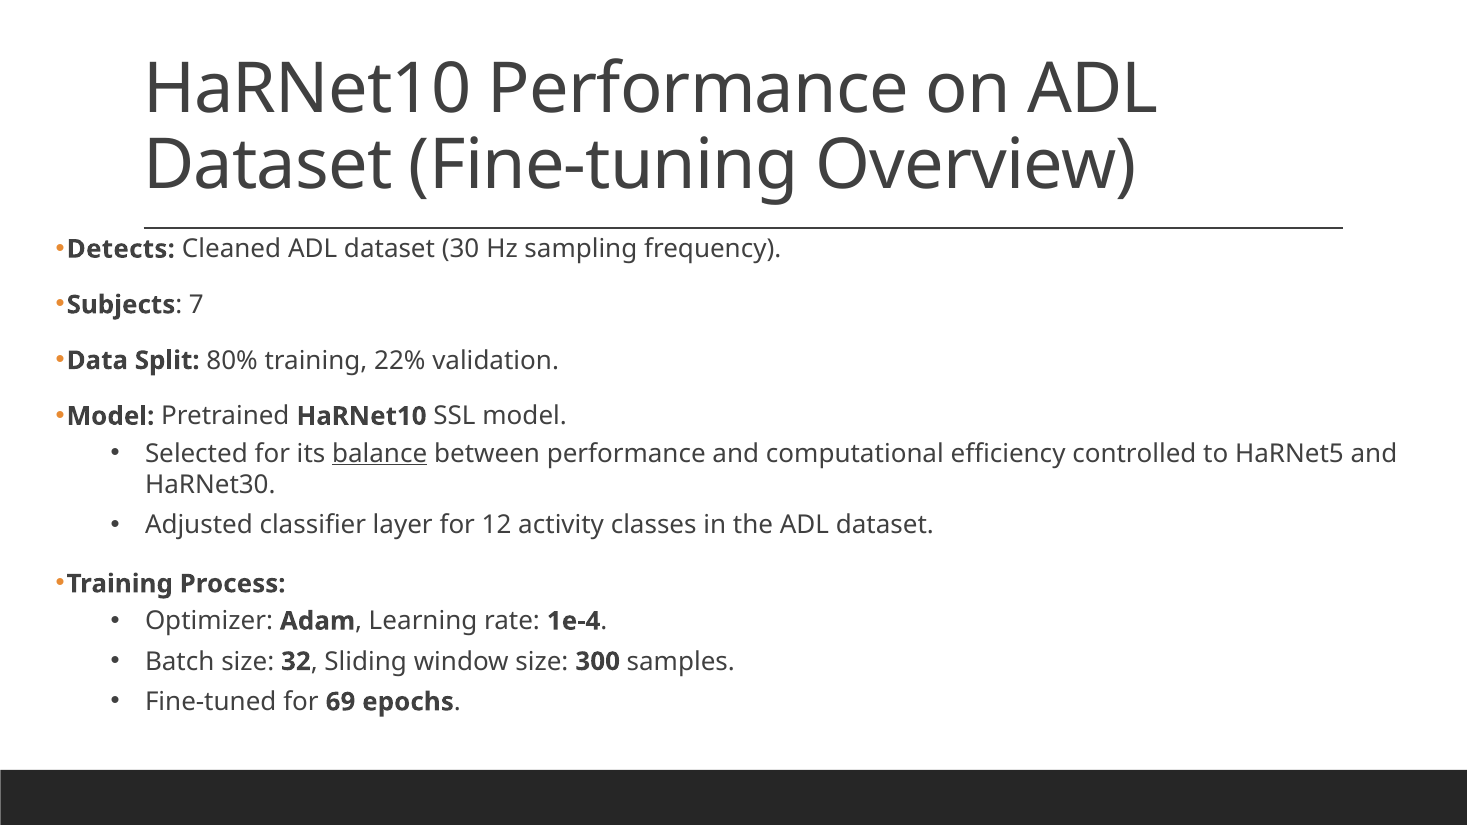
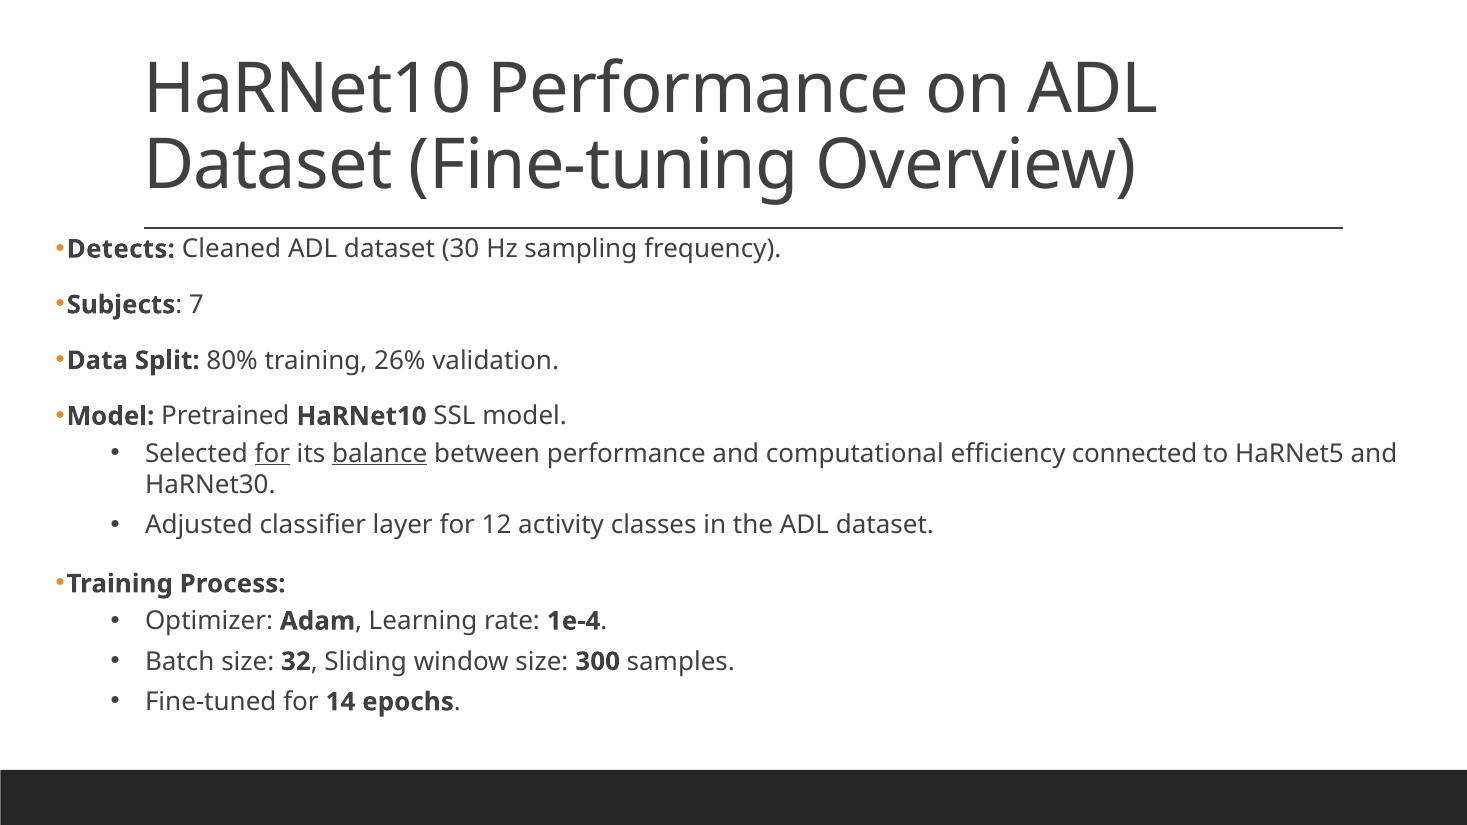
22%: 22% -> 26%
for at (272, 454) underline: none -> present
controlled: controlled -> connected
69: 69 -> 14
